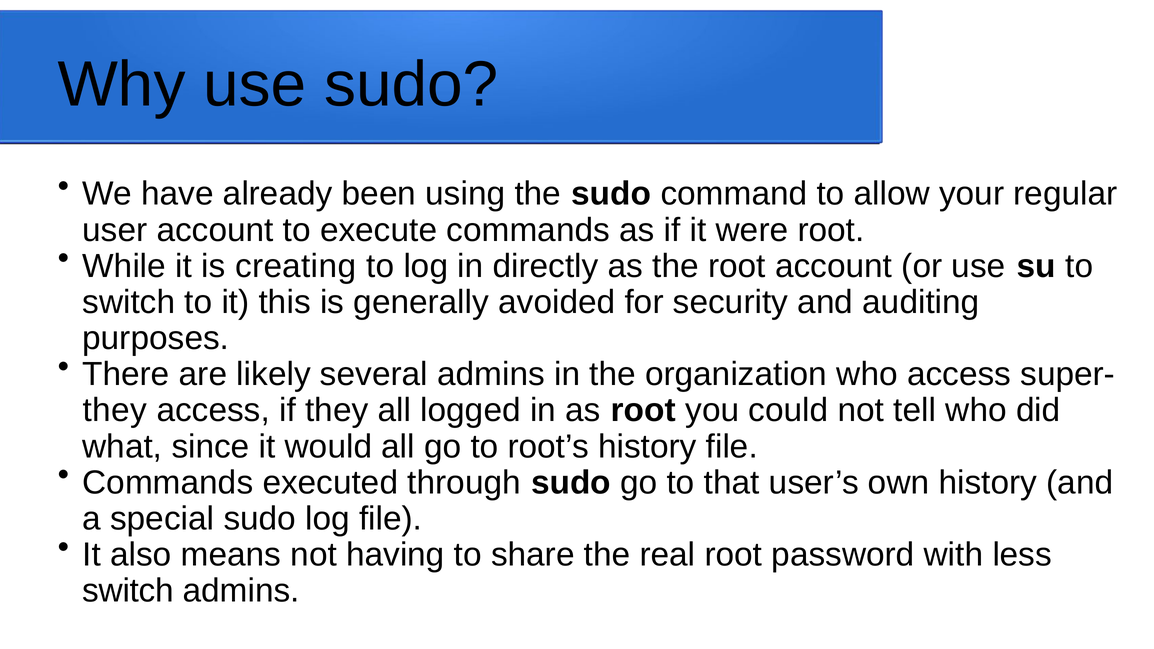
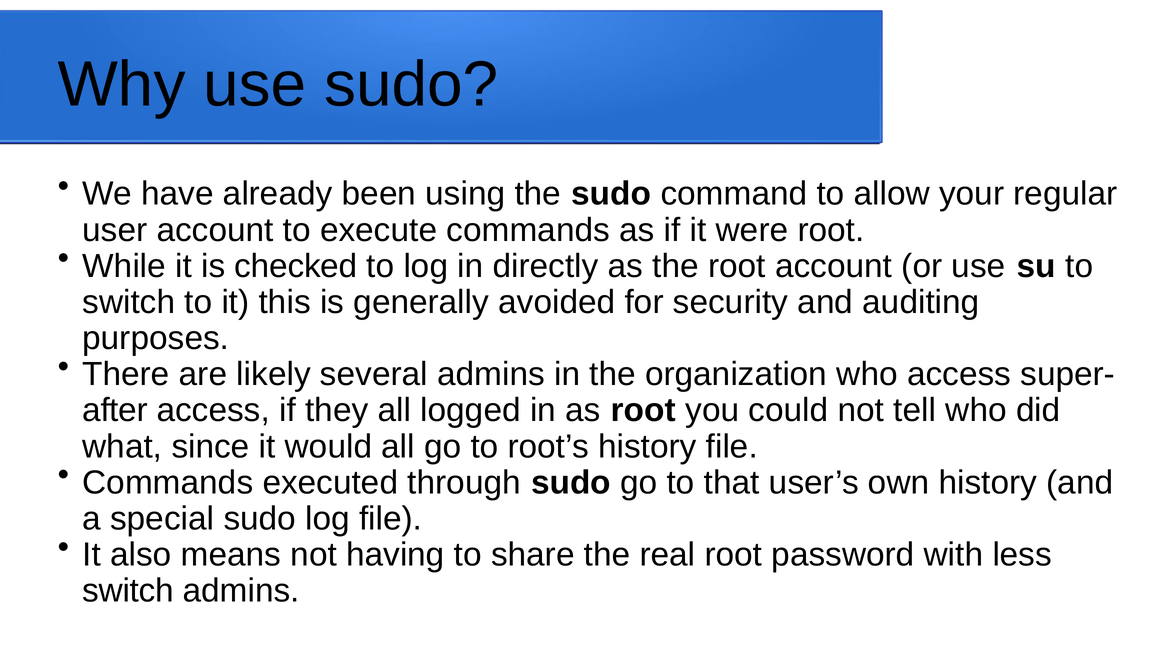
creating: creating -> checked
they at (115, 411): they -> after
